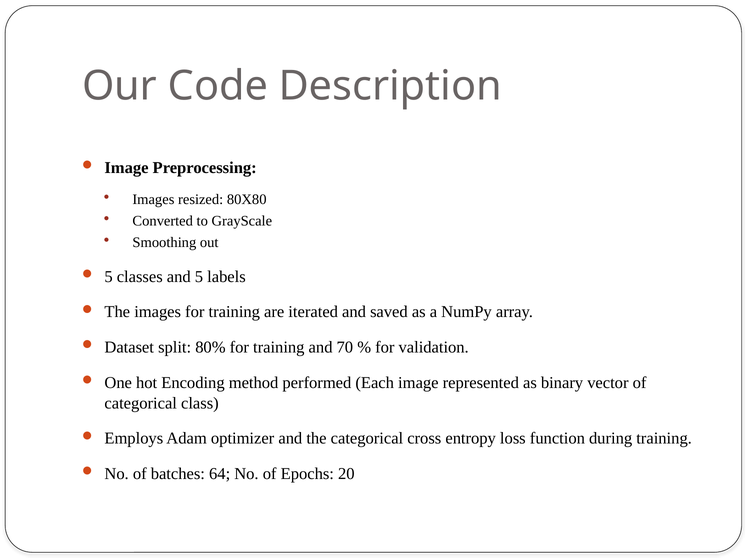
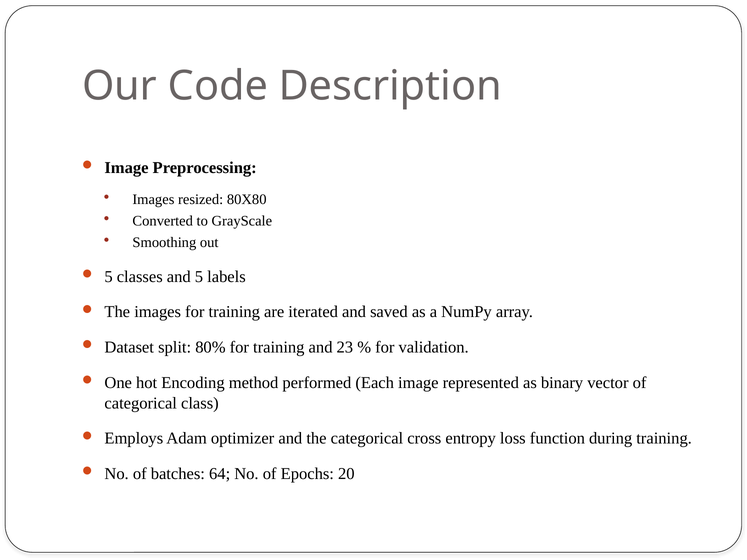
70: 70 -> 23
